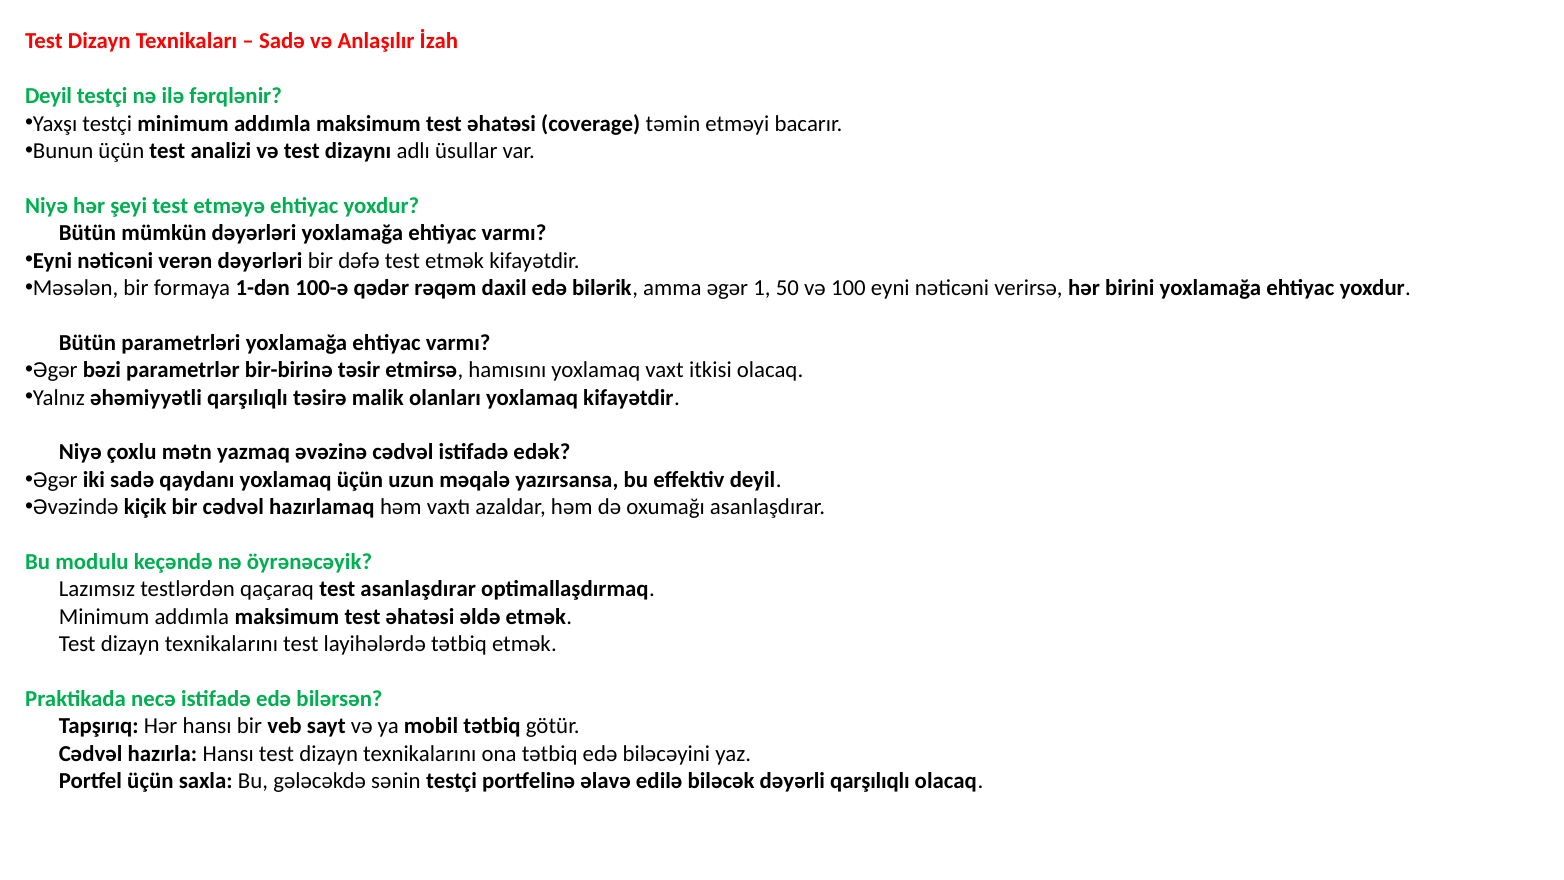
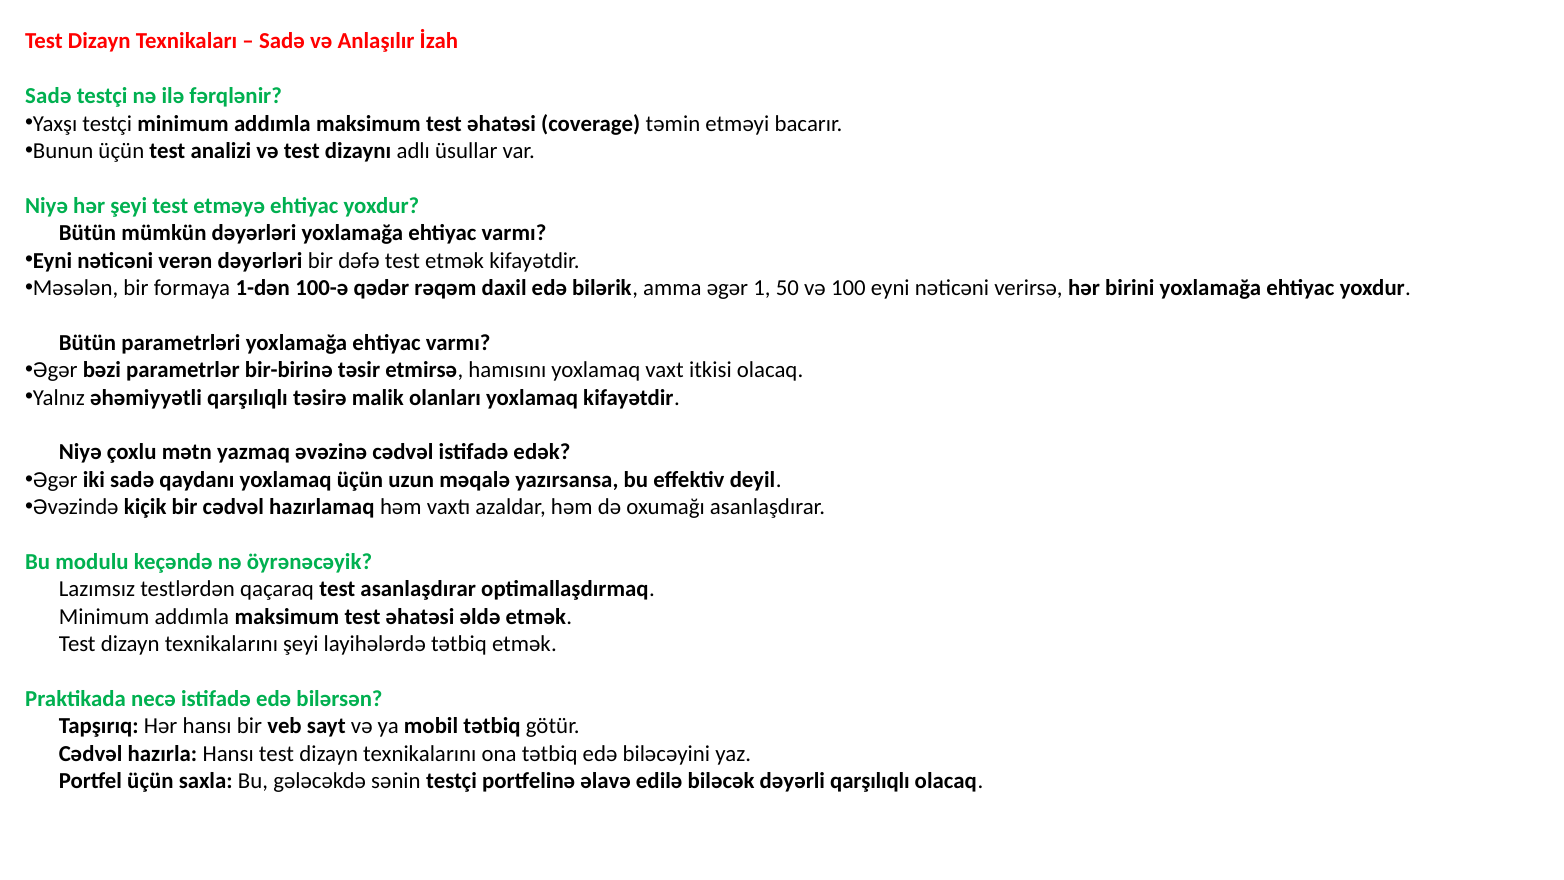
Deyil at (49, 96): Deyil -> Sadə
texnikalarını test: test -> şeyi
